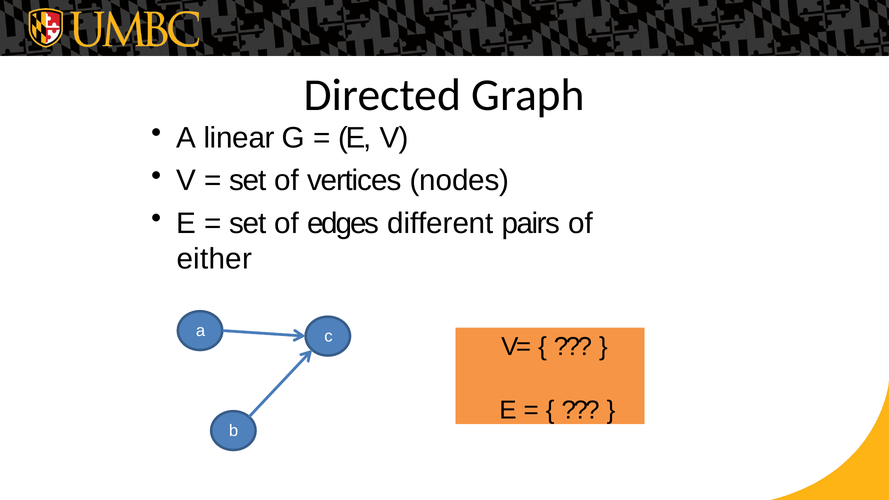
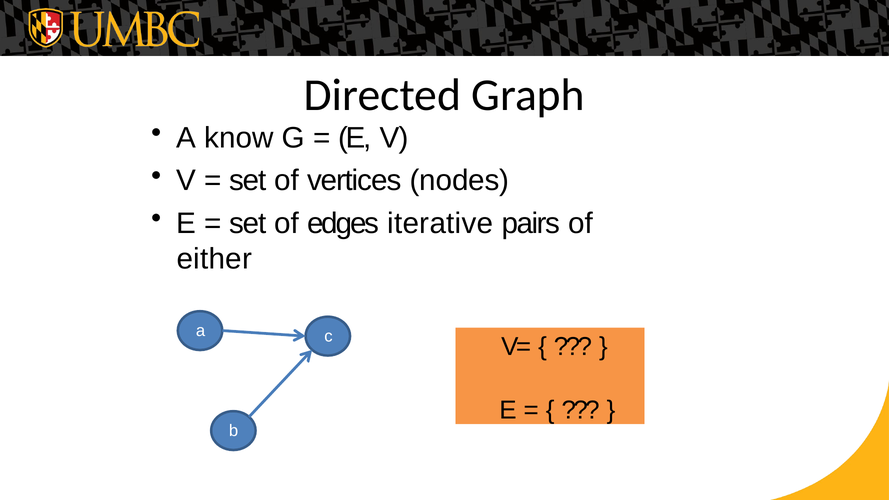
linear: linear -> know
different: different -> iterative
